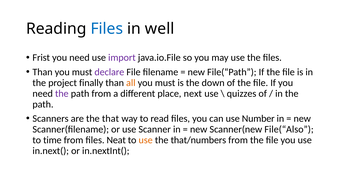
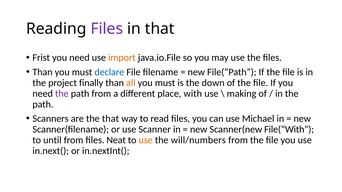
Files at (107, 29) colour: blue -> purple
in well: well -> that
import colour: purple -> orange
declare colour: purple -> blue
next: next -> with
quizzes: quizzes -> making
Number: Number -> Michael
File(“Also: File(“Also -> File(“With
time: time -> until
that/numbers: that/numbers -> will/numbers
